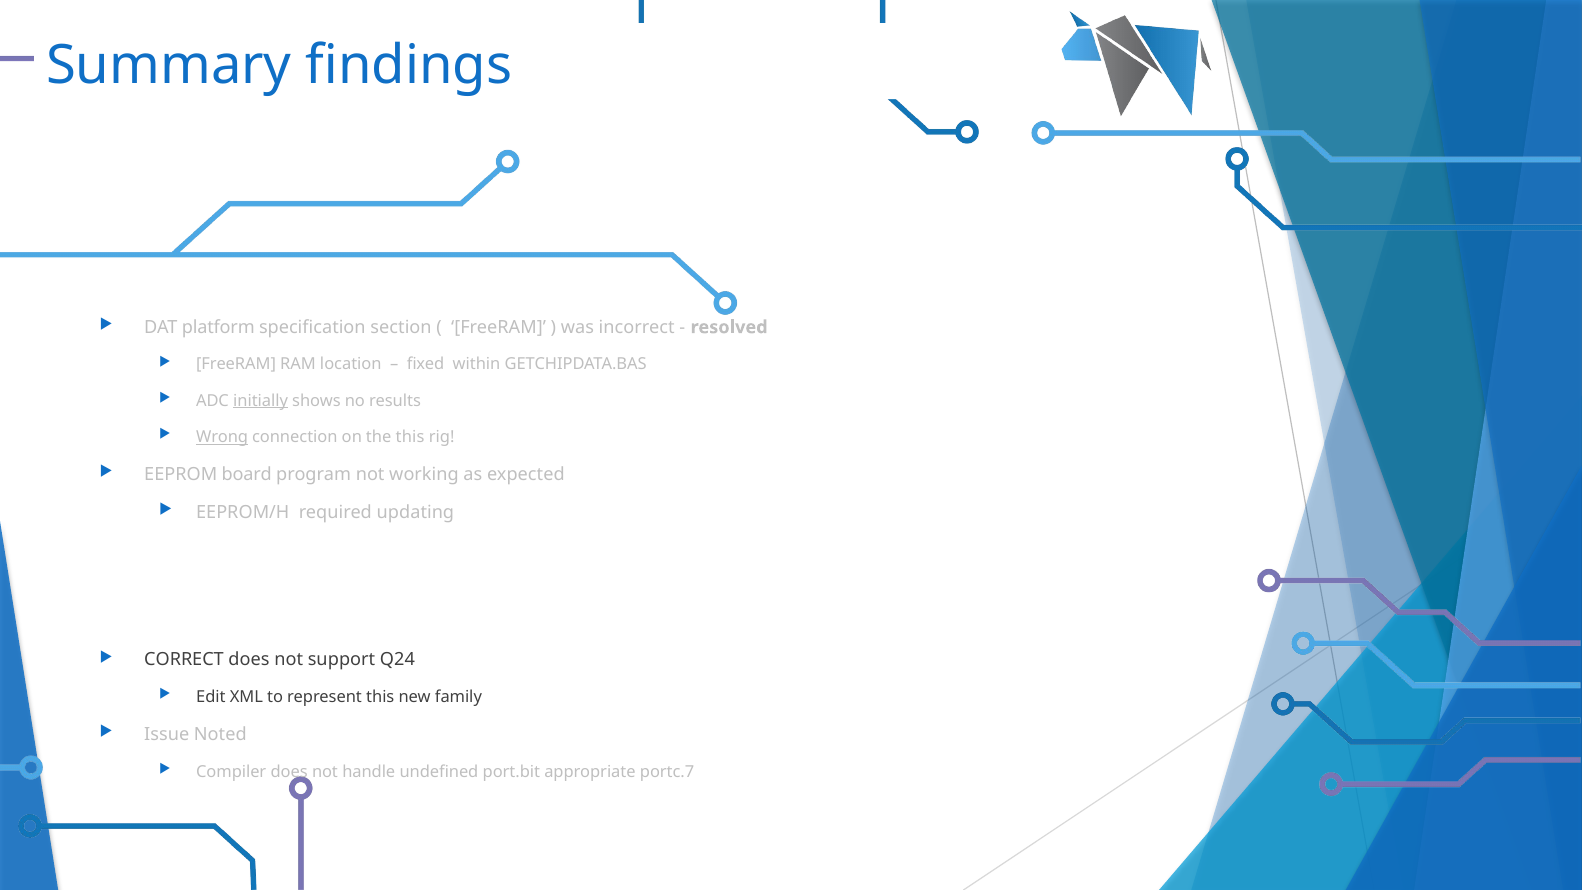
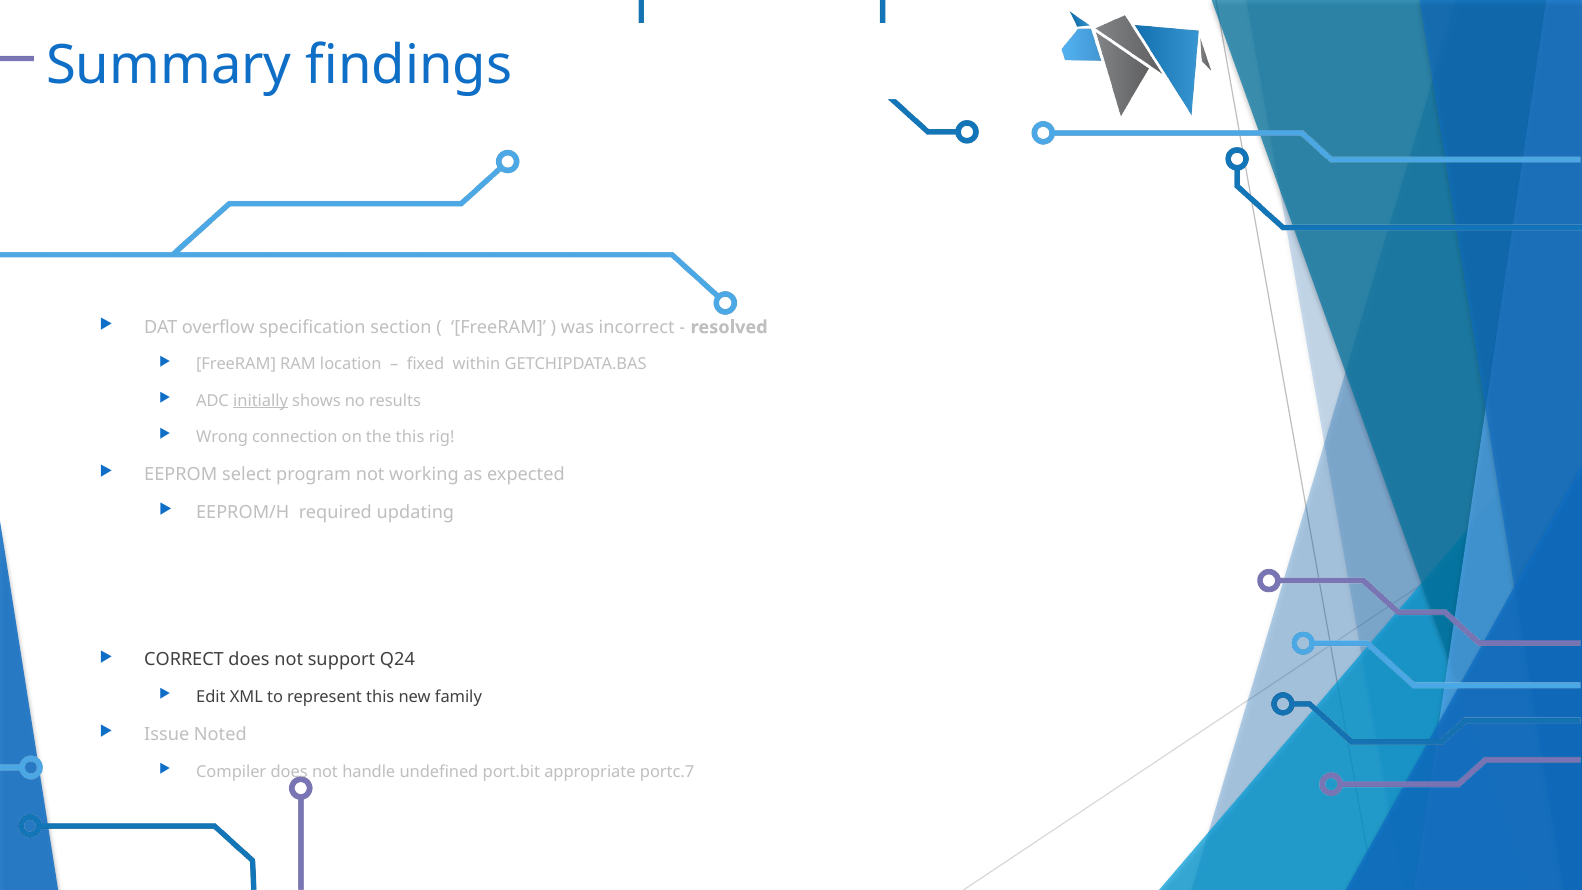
platform: platform -> overflow
Wrong underline: present -> none
board: board -> select
